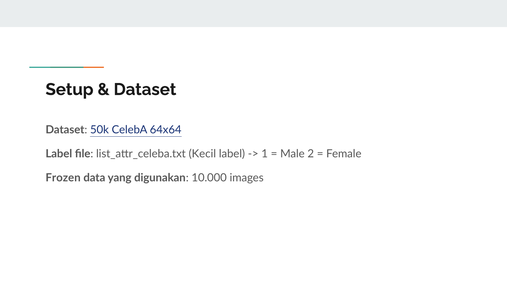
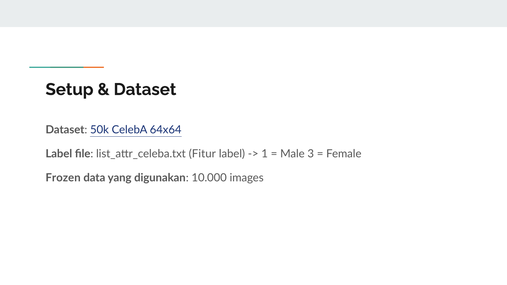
Kecil: Kecil -> Fitur
2: 2 -> 3
